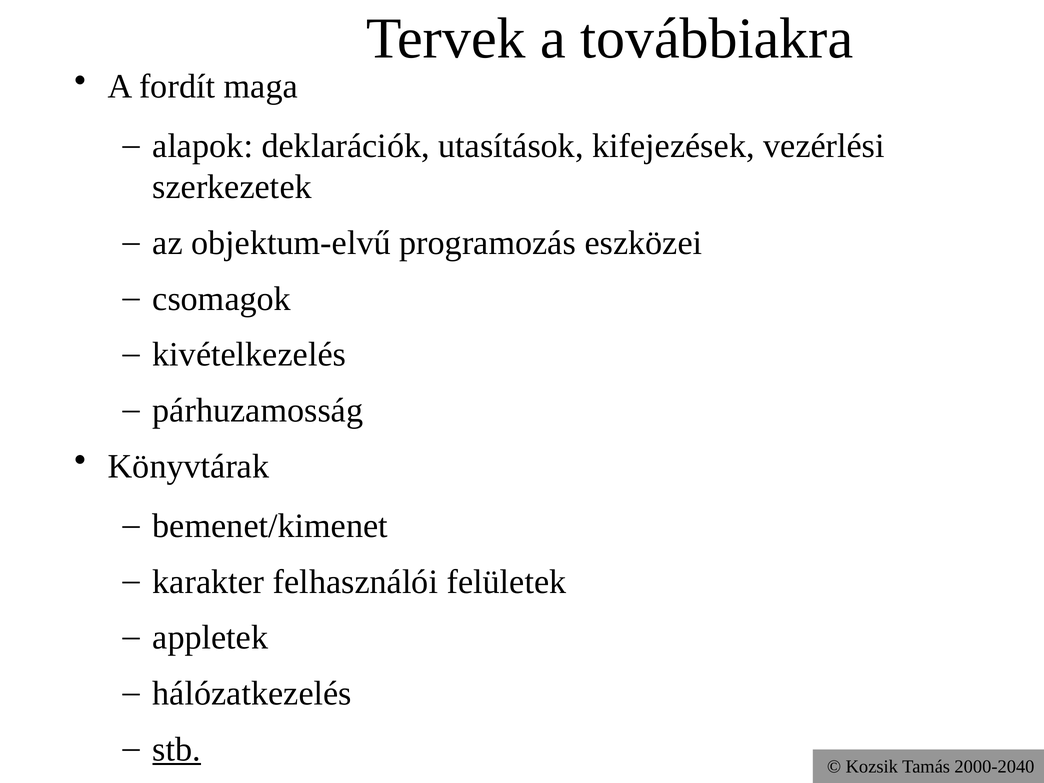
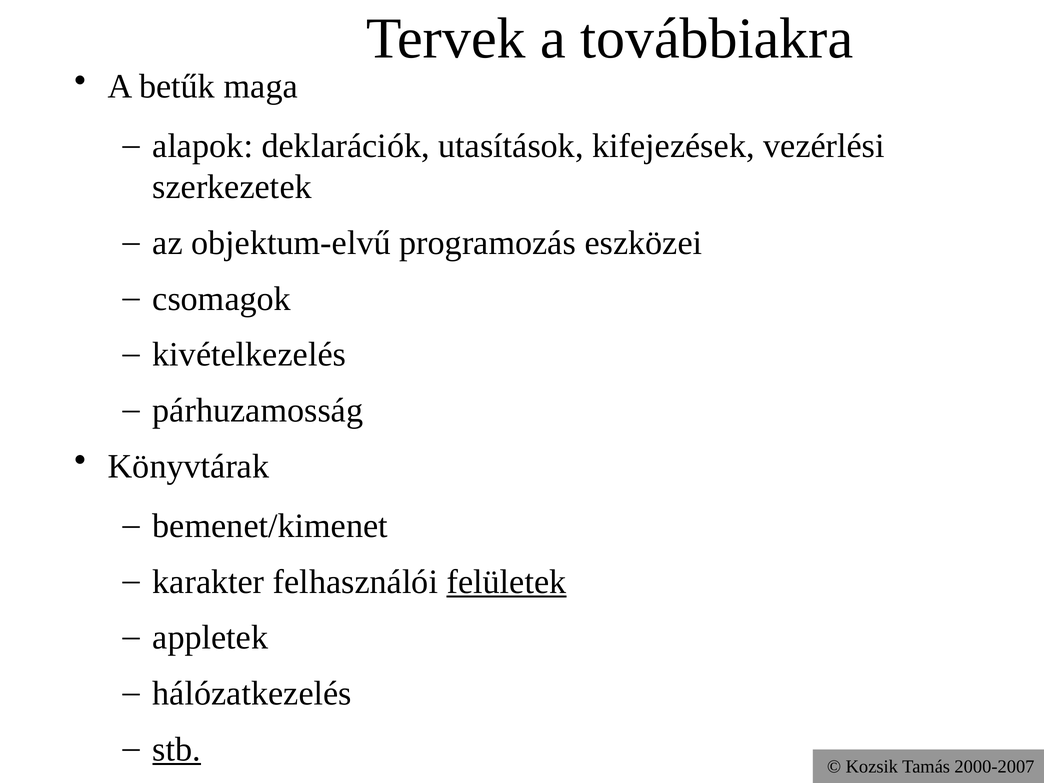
fordít: fordít -> betűk
felületek underline: none -> present
2000-2040: 2000-2040 -> 2000-2007
